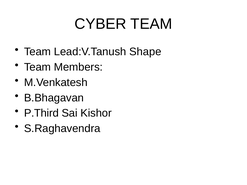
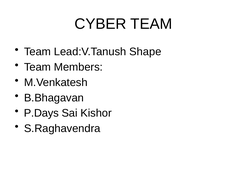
P.Third: P.Third -> P.Days
